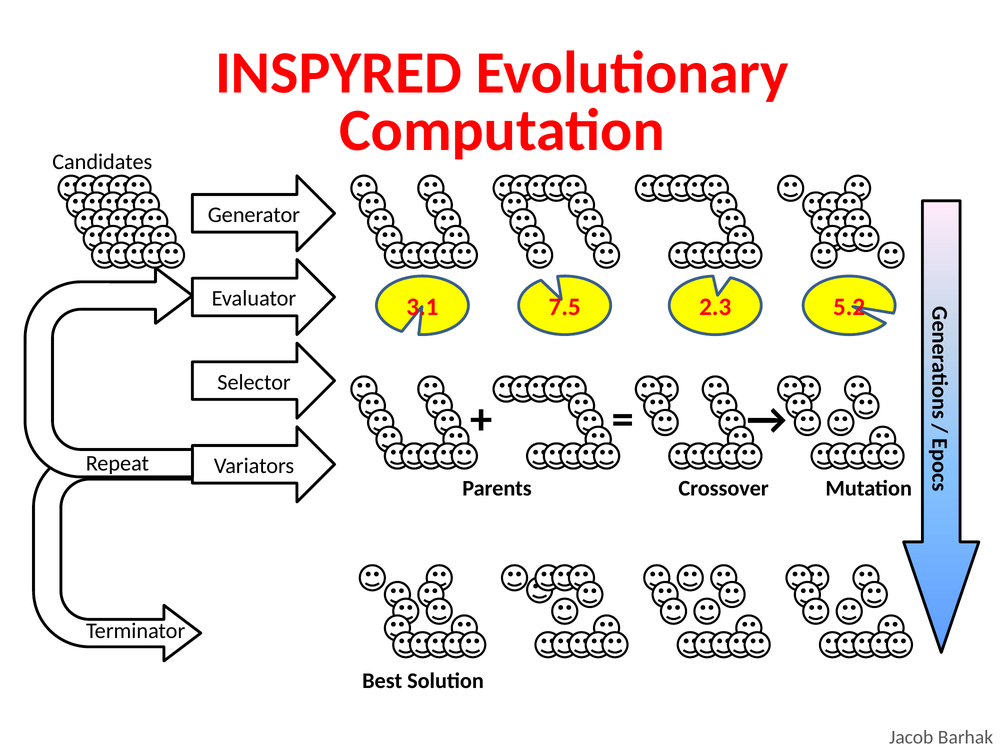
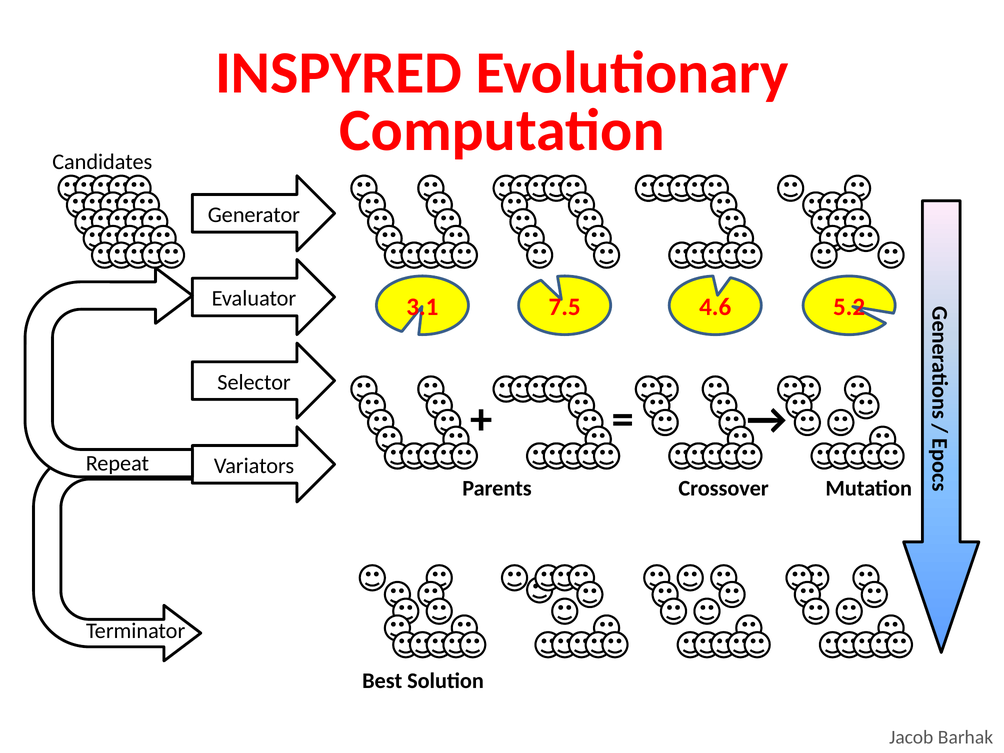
2.3: 2.3 -> 4.6
